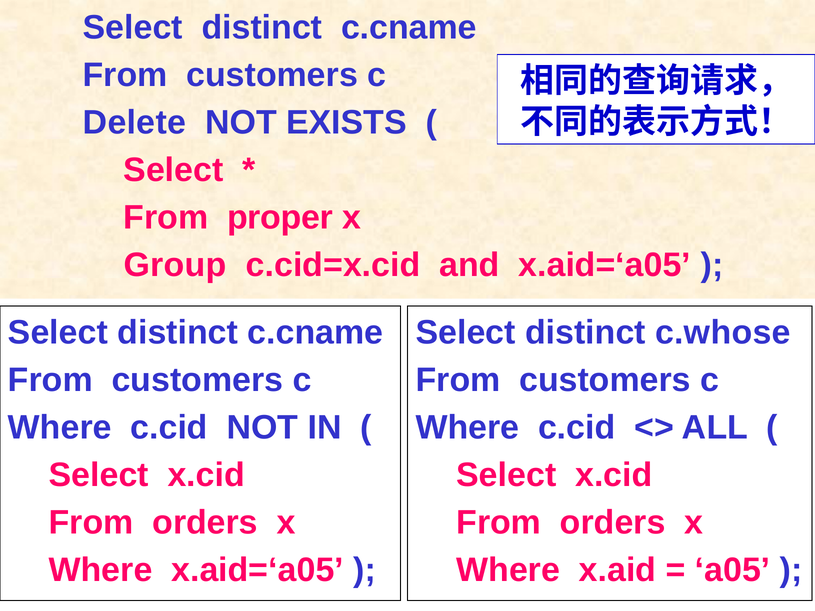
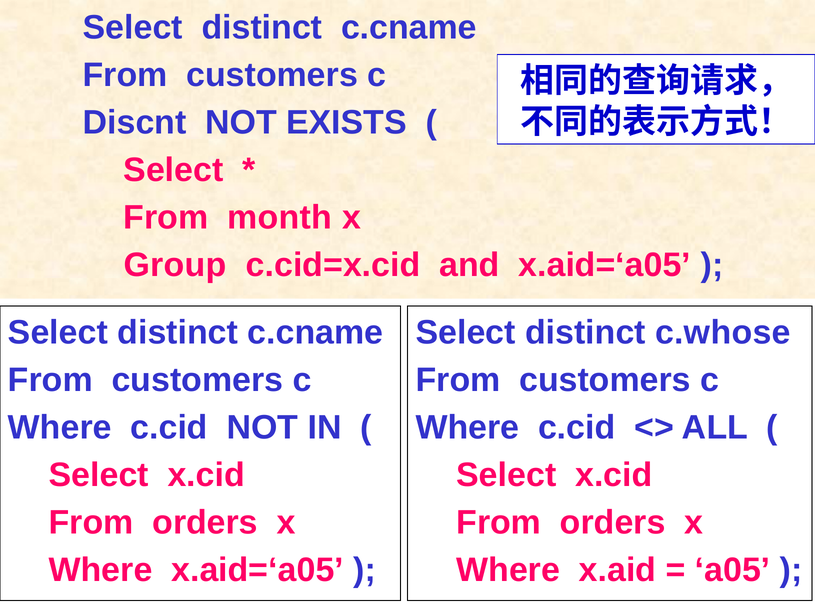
Delete: Delete -> Discnt
proper: proper -> month
